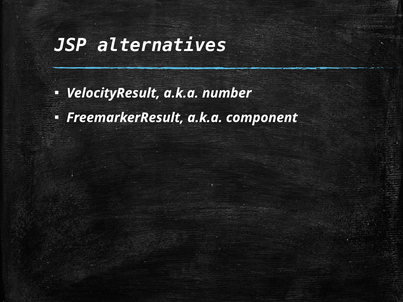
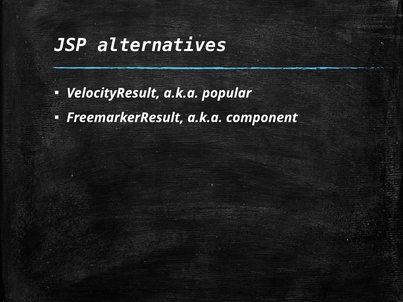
number: number -> popular
